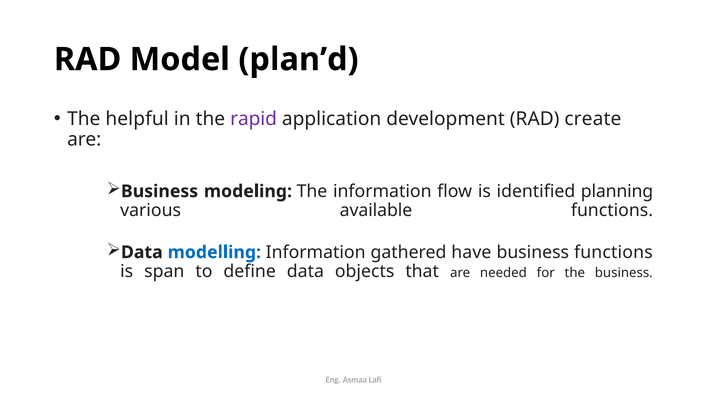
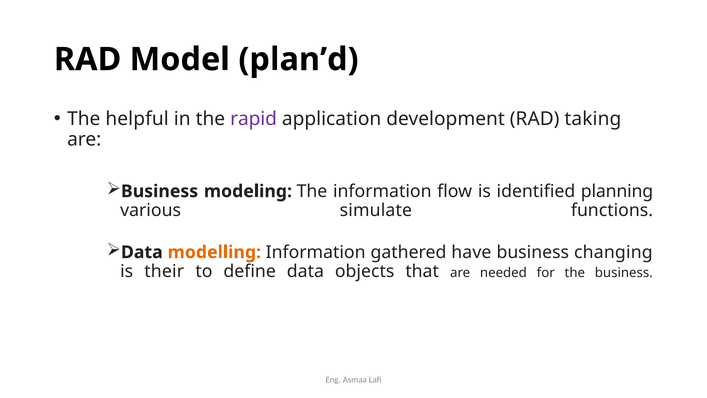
create: create -> taking
available: available -> simulate
modelling colour: blue -> orange
business functions: functions -> changing
span: span -> their
